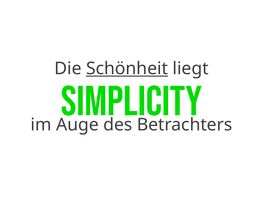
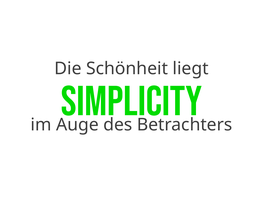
Schönheit underline: present -> none
